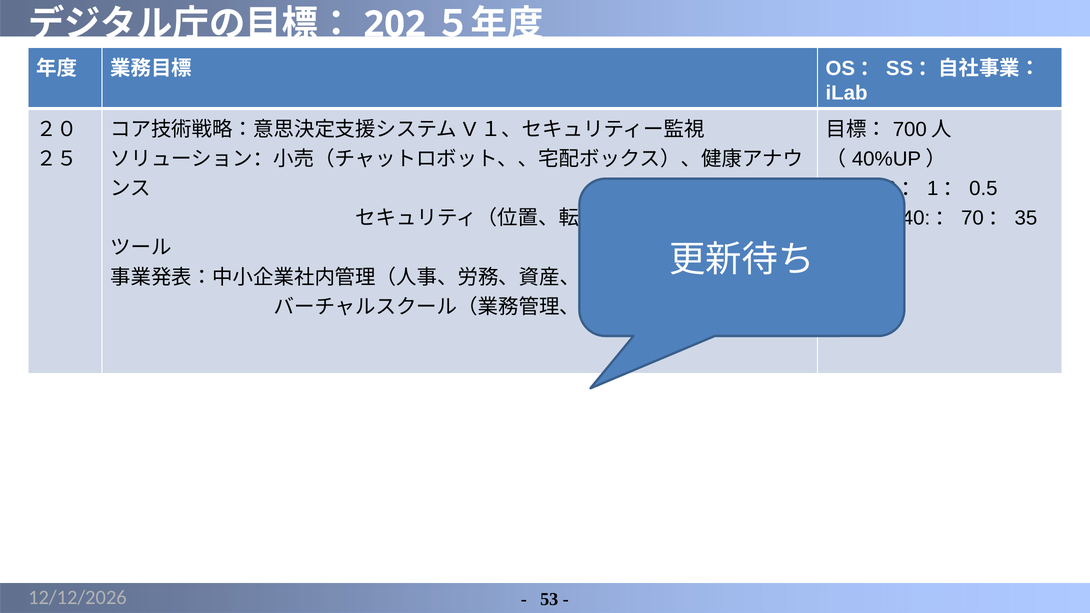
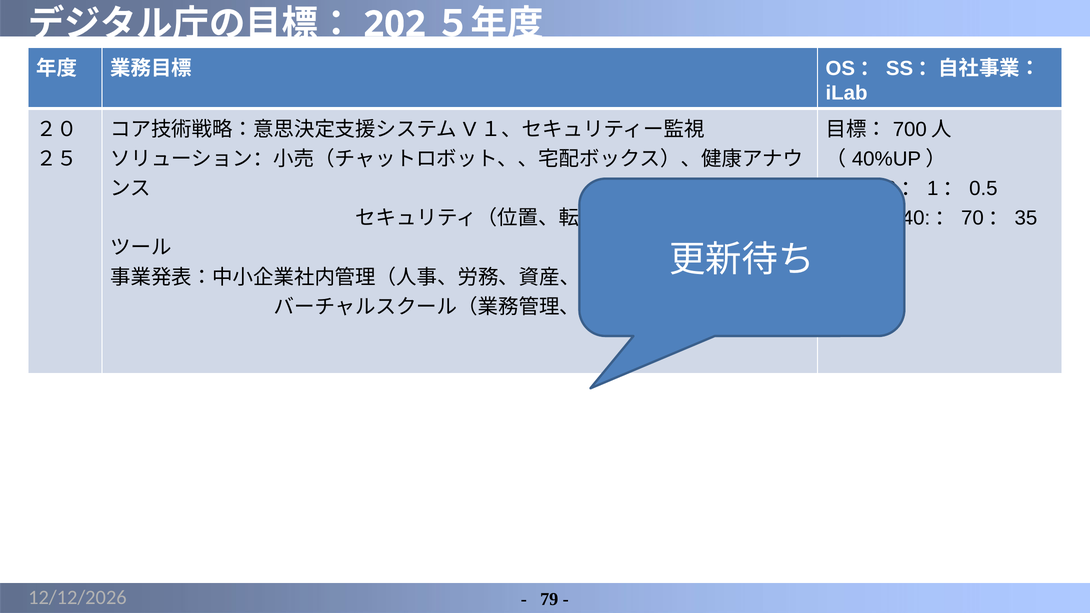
53: 53 -> 79
